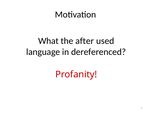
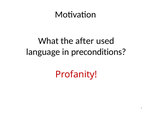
dereferenced: dereferenced -> preconditions
